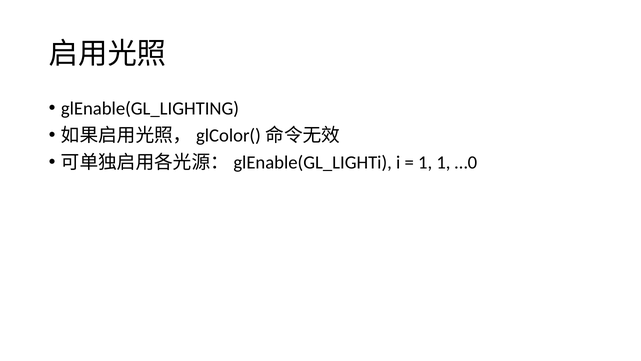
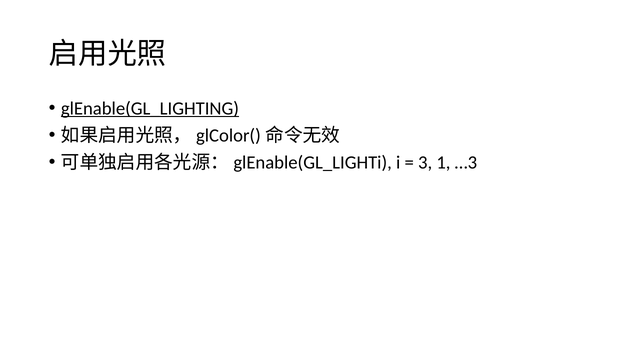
glEnable(GL_LIGHTING underline: none -> present
1 at (425, 162): 1 -> 3
…0: …0 -> …3
